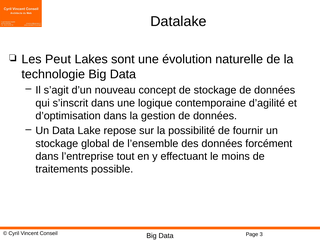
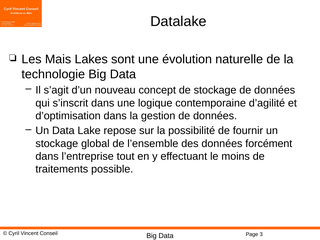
Peut: Peut -> Mais
